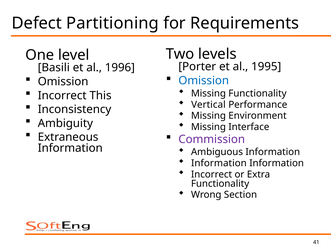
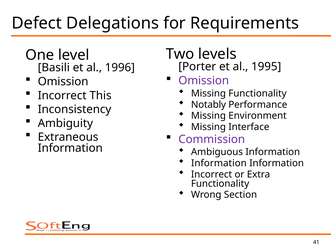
Partitioning: Partitioning -> Delegations
Omission at (204, 81) colour: blue -> purple
Vertical: Vertical -> Notably
